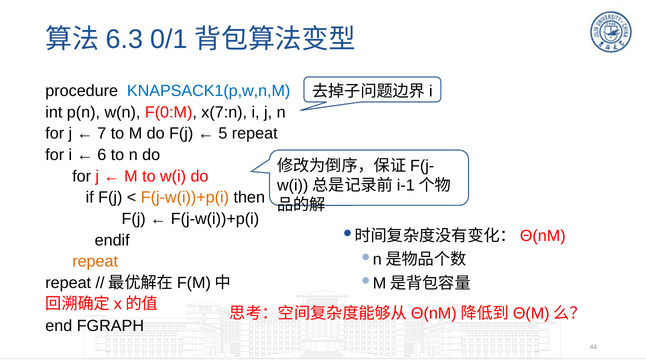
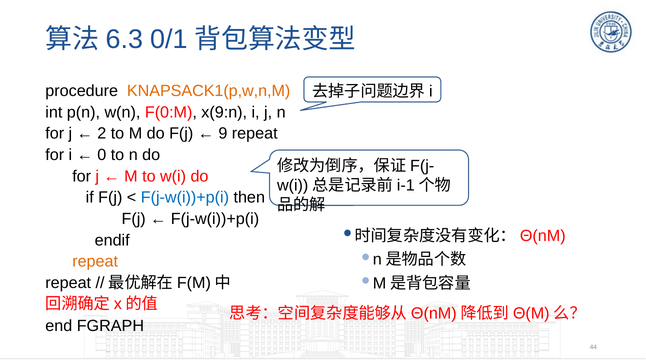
KNAPSACK1(p,w,n,M colour: blue -> orange
x(7:n: x(7:n -> x(9:n
7: 7 -> 2
5: 5 -> 9
6: 6 -> 0
F(j-w(i))+p(i at (185, 197) colour: orange -> blue
